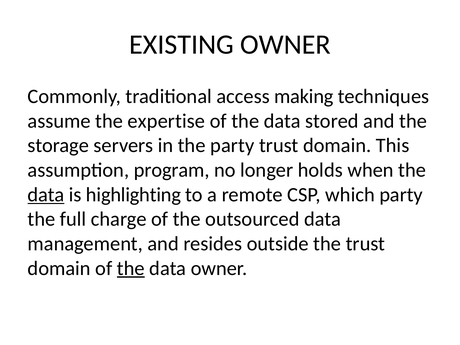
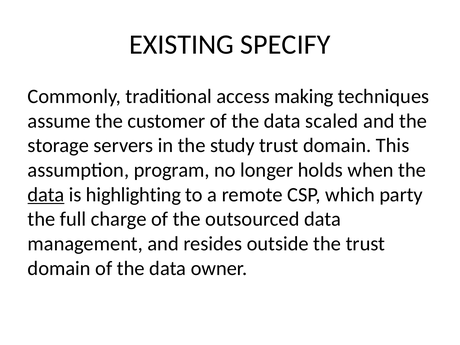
EXISTING OWNER: OWNER -> SPECIFY
expertise: expertise -> customer
stored: stored -> scaled
the party: party -> study
the at (131, 268) underline: present -> none
